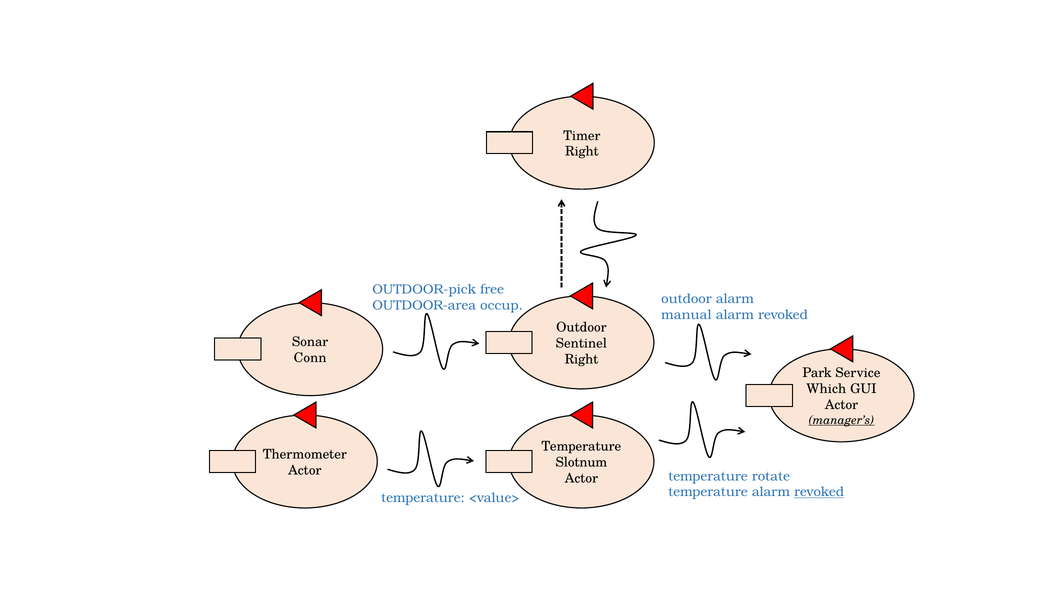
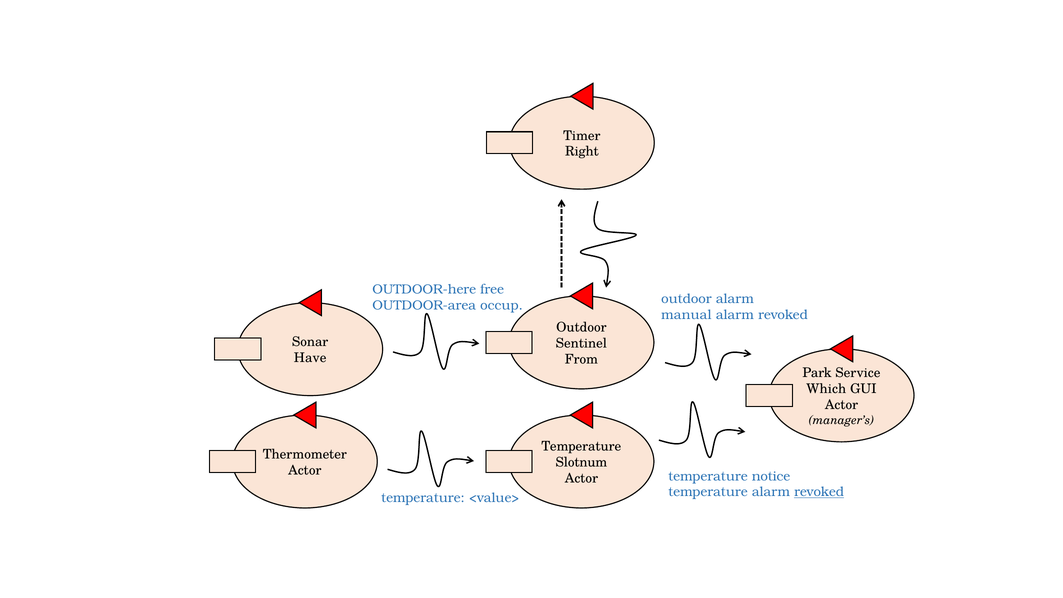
OUTDOOR-pick: OUTDOOR-pick -> OUTDOOR-here
Conn: Conn -> Have
Right at (581, 359): Right -> From
manager’s underline: present -> none
rotate: rotate -> notice
